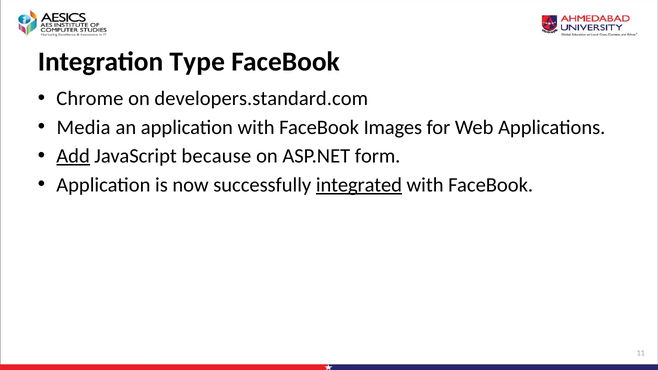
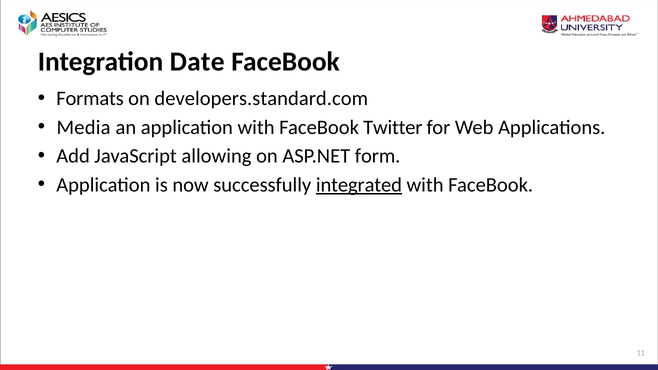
Type: Type -> Date
Chrome: Chrome -> Formats
Images: Images -> Twitter
Add underline: present -> none
because: because -> allowing
